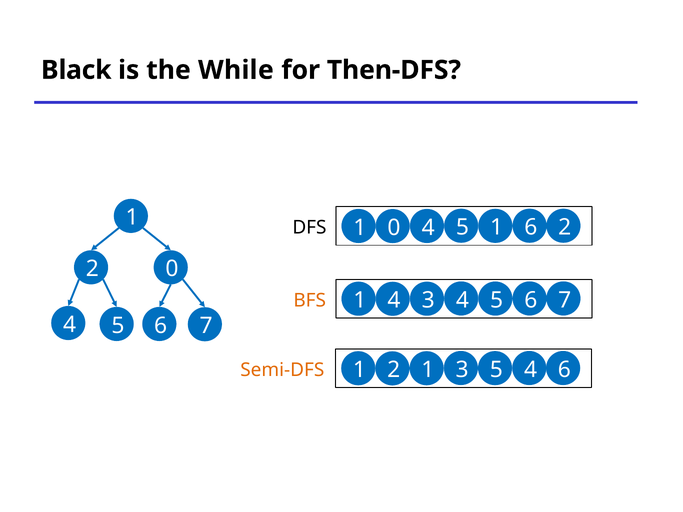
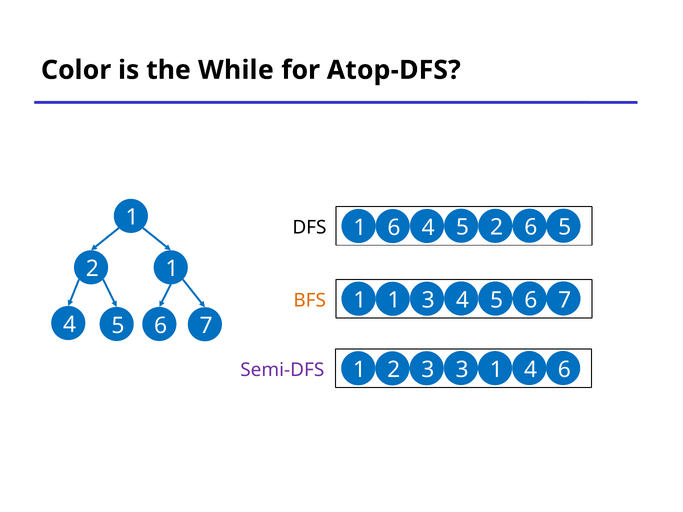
Black: Black -> Color
Then-DFS: Then-DFS -> Atop-DFS
1 0: 0 -> 6
5 1: 1 -> 2
6 2: 2 -> 5
2 0: 0 -> 1
1 4: 4 -> 1
1 2 1: 1 -> 3
3 5: 5 -> 1
Semi-DFS colour: orange -> purple
